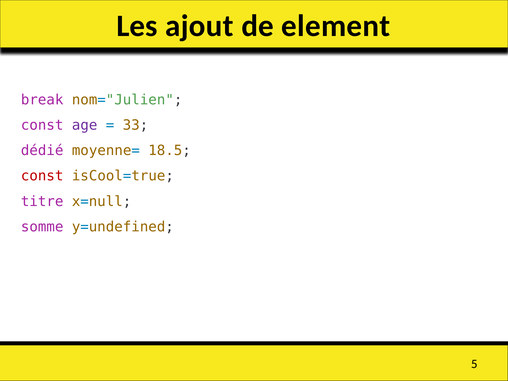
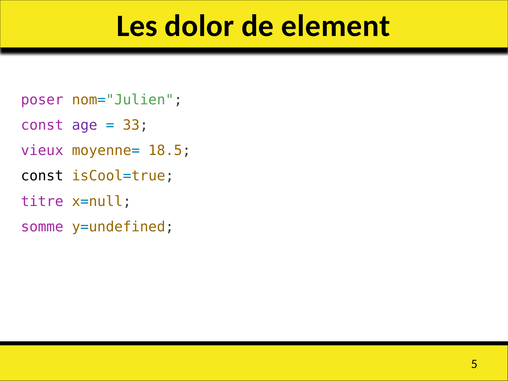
ajout: ajout -> dolor
break: break -> poser
dédié: dédié -> vieux
const at (42, 176) colour: red -> black
